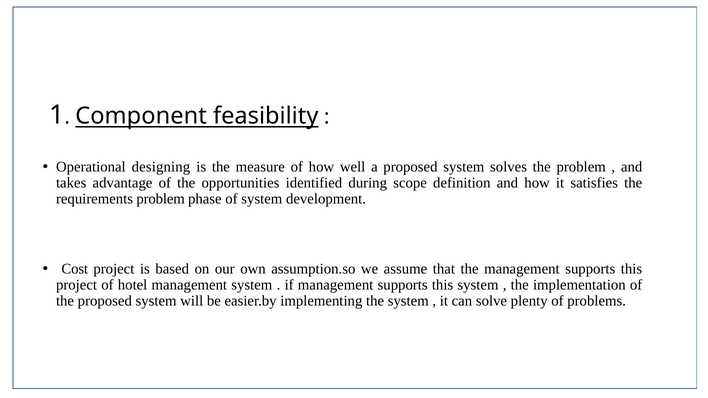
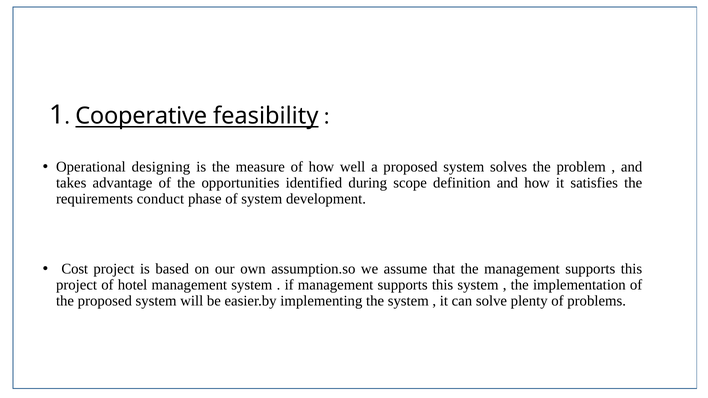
Component: Component -> Cooperative
requirements problem: problem -> conduct
